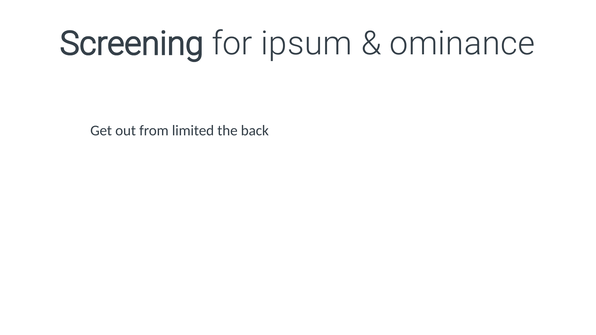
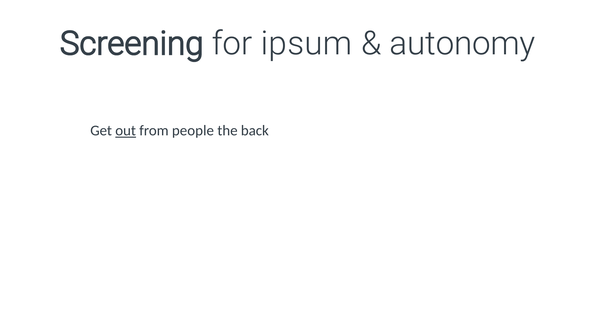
ominance: ominance -> autonomy
out underline: none -> present
limited: limited -> people
